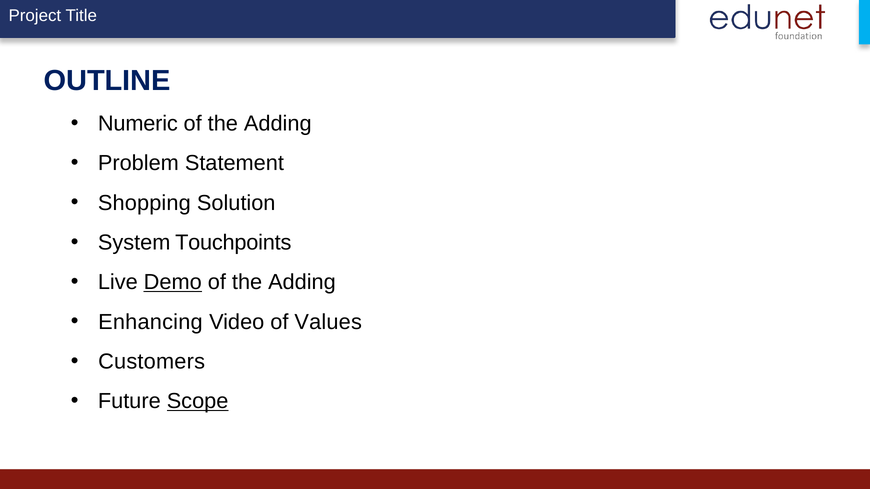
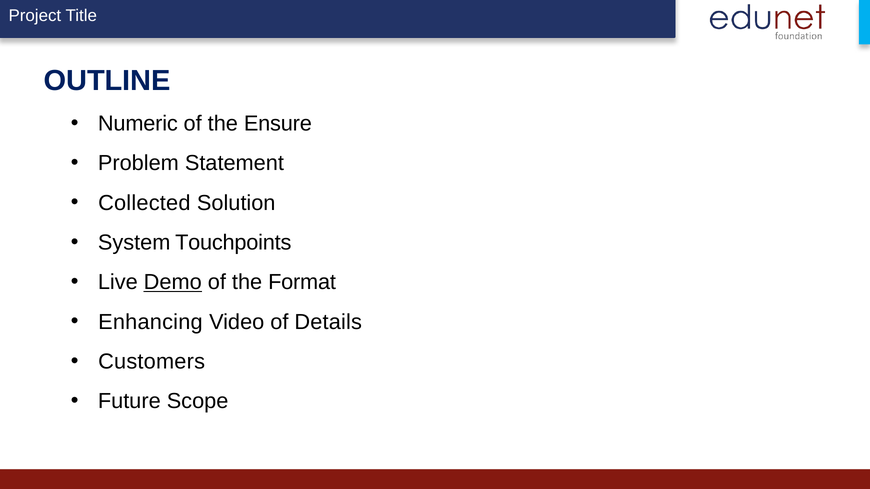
Adding at (278, 124): Adding -> Ensure
Shopping: Shopping -> Collected
Adding at (302, 282): Adding -> Format
Values: Values -> Details
Scope underline: present -> none
